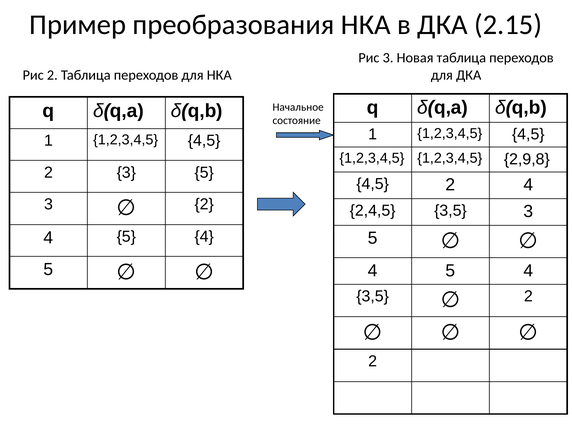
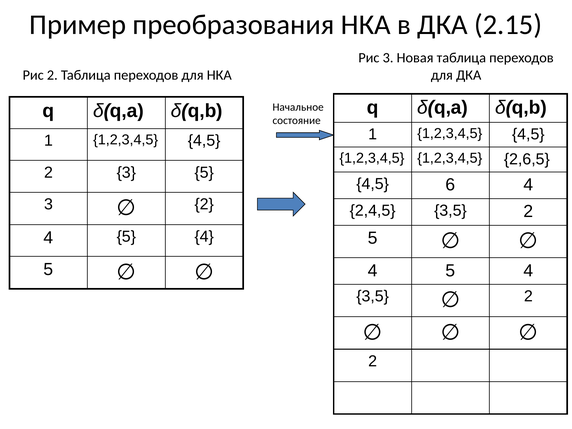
2,9,8: 2,9,8 -> 2,6,5
2 at (451, 185): 2 -> 6
3,5 3: 3 -> 2
